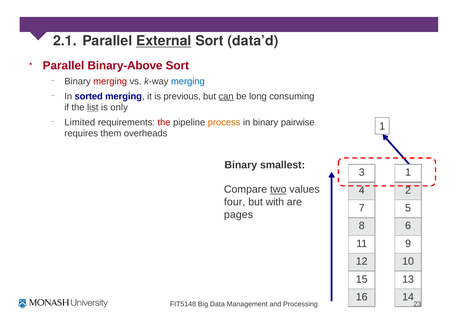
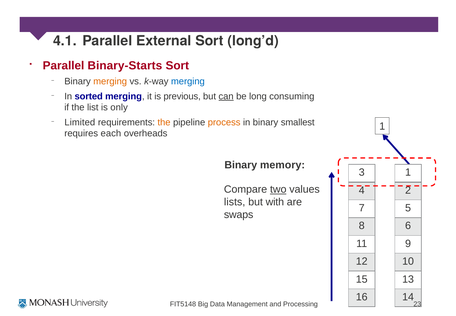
2.1: 2.1 -> 4.1
External underline: present -> none
data’d: data’d -> long’d
Binary-Above: Binary-Above -> Binary-Starts
merging at (110, 81) colour: red -> orange
list underline: present -> none
the at (164, 122) colour: red -> orange
pairwise: pairwise -> smallest
them: them -> each
smallest: smallest -> memory
four: four -> lists
pages: pages -> swaps
